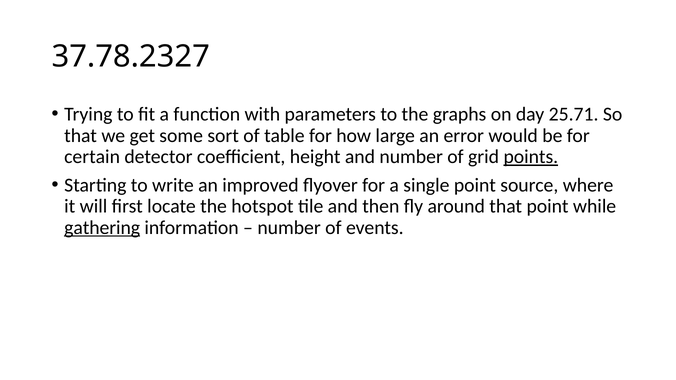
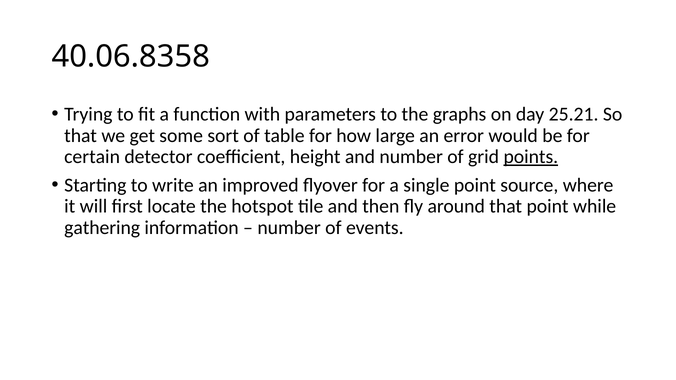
37.78.2327: 37.78.2327 -> 40.06.8358
25.71: 25.71 -> 25.21
gathering underline: present -> none
